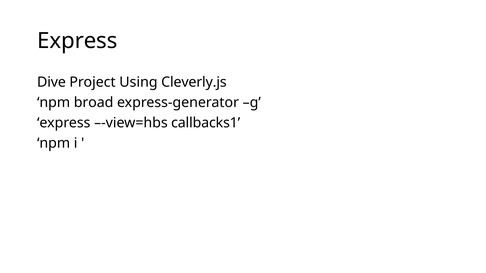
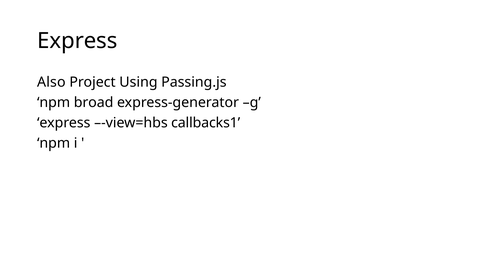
Dive: Dive -> Also
Cleverly.js: Cleverly.js -> Passing.js
